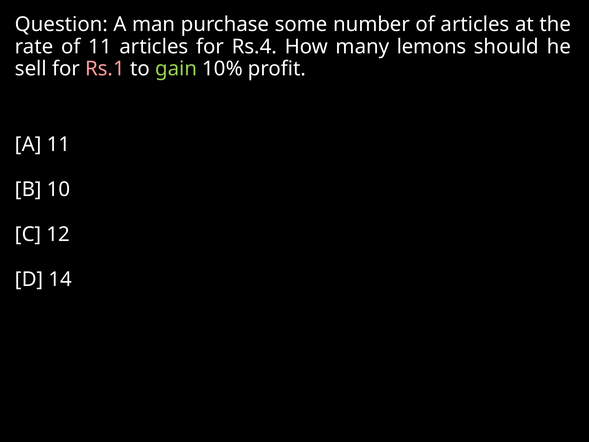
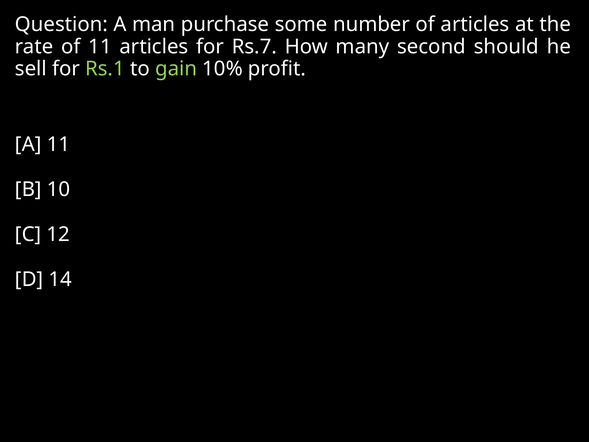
Rs.4: Rs.4 -> Rs.7
lemons: lemons -> second
Rs.1 colour: pink -> light green
